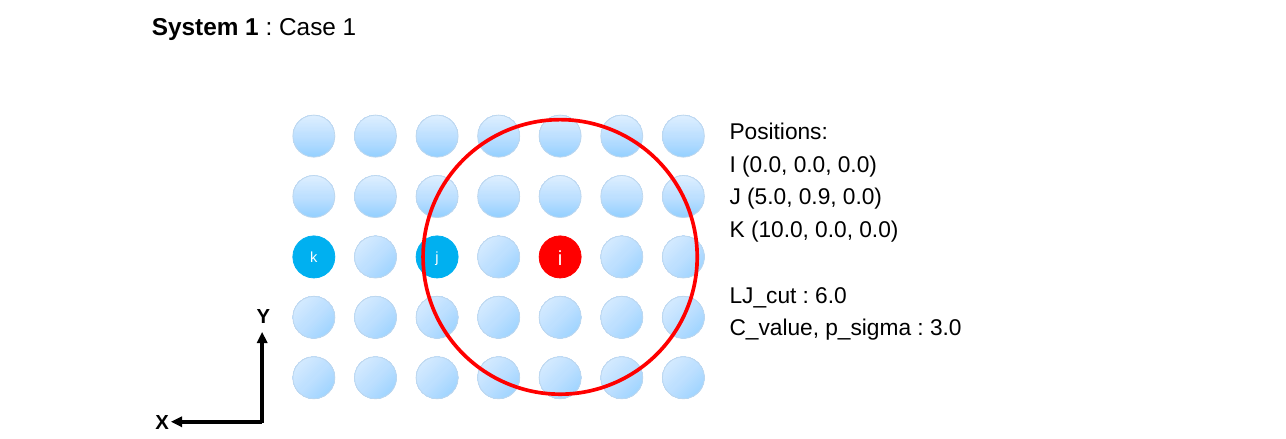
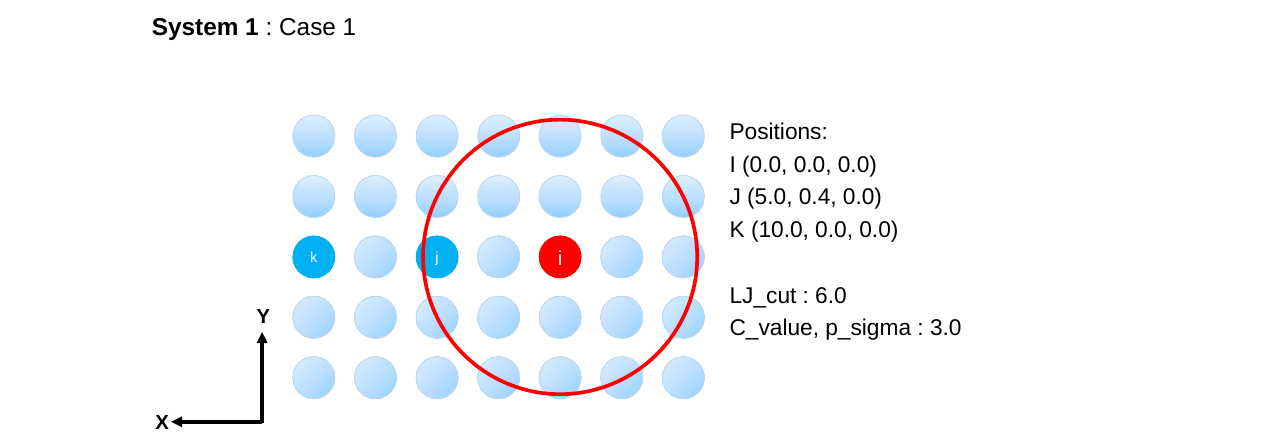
0.9: 0.9 -> 0.4
